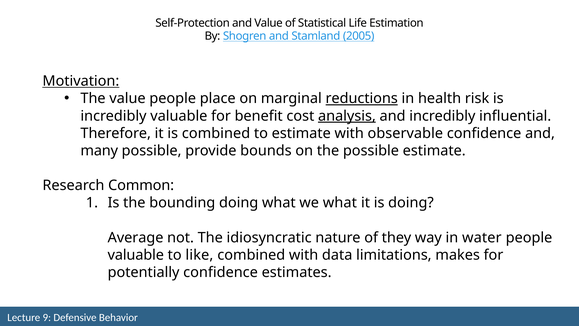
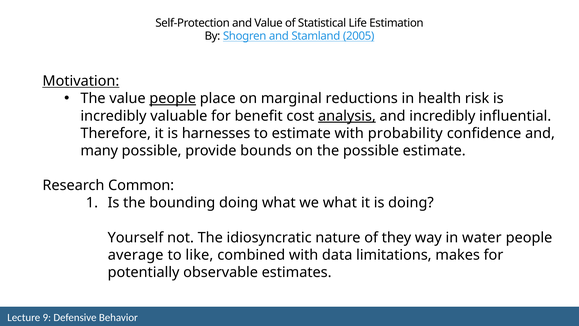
people at (173, 98) underline: none -> present
reductions underline: present -> none
is combined: combined -> harnesses
observable: observable -> probability
Average: Average -> Yourself
valuable at (136, 255): valuable -> average
potentially confidence: confidence -> observable
